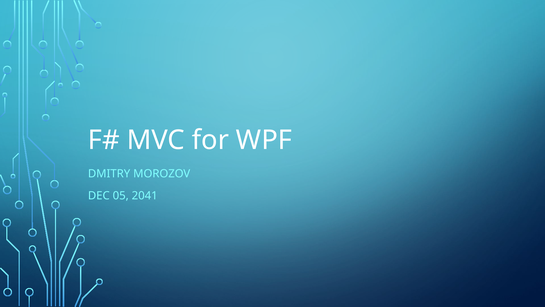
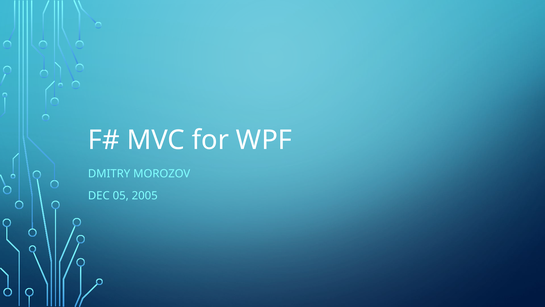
2041: 2041 -> 2005
